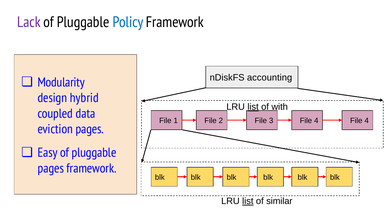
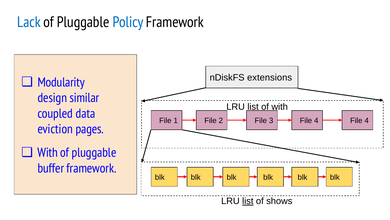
Lack colour: purple -> blue
accounting: accounting -> extensions
hybrid: hybrid -> similar
list at (253, 107) underline: present -> none
Easy at (48, 152): Easy -> With
pages at (51, 168): pages -> buffer
similar: similar -> shows
